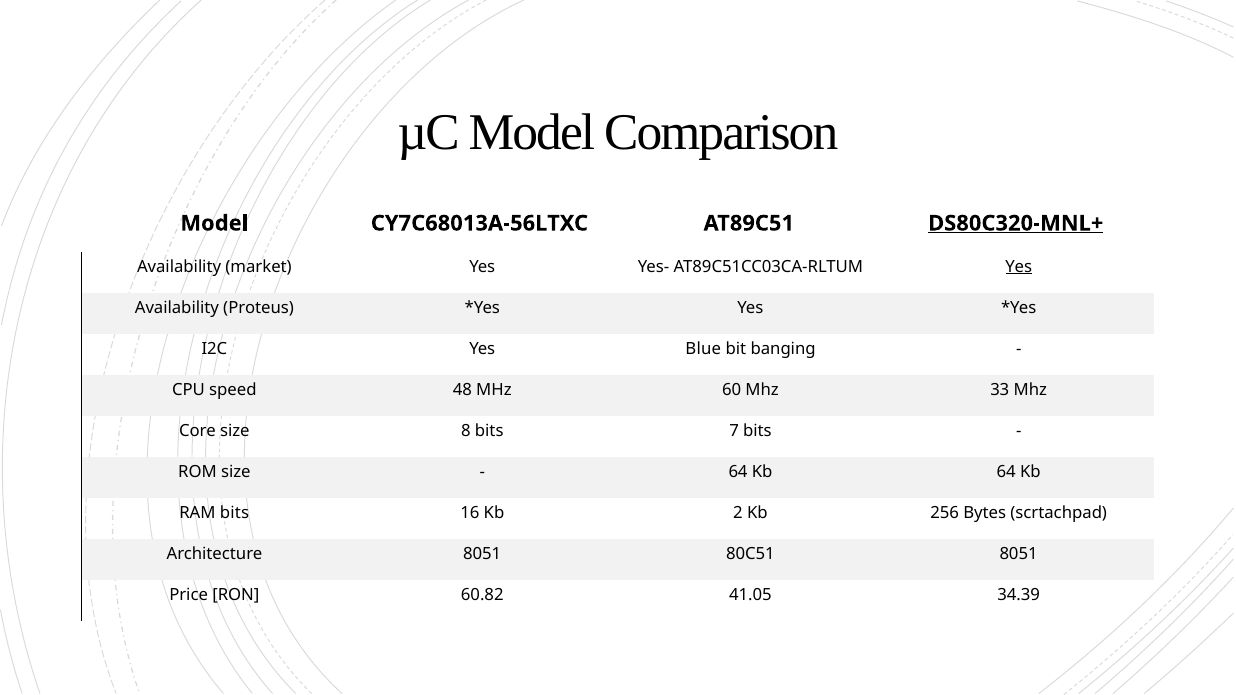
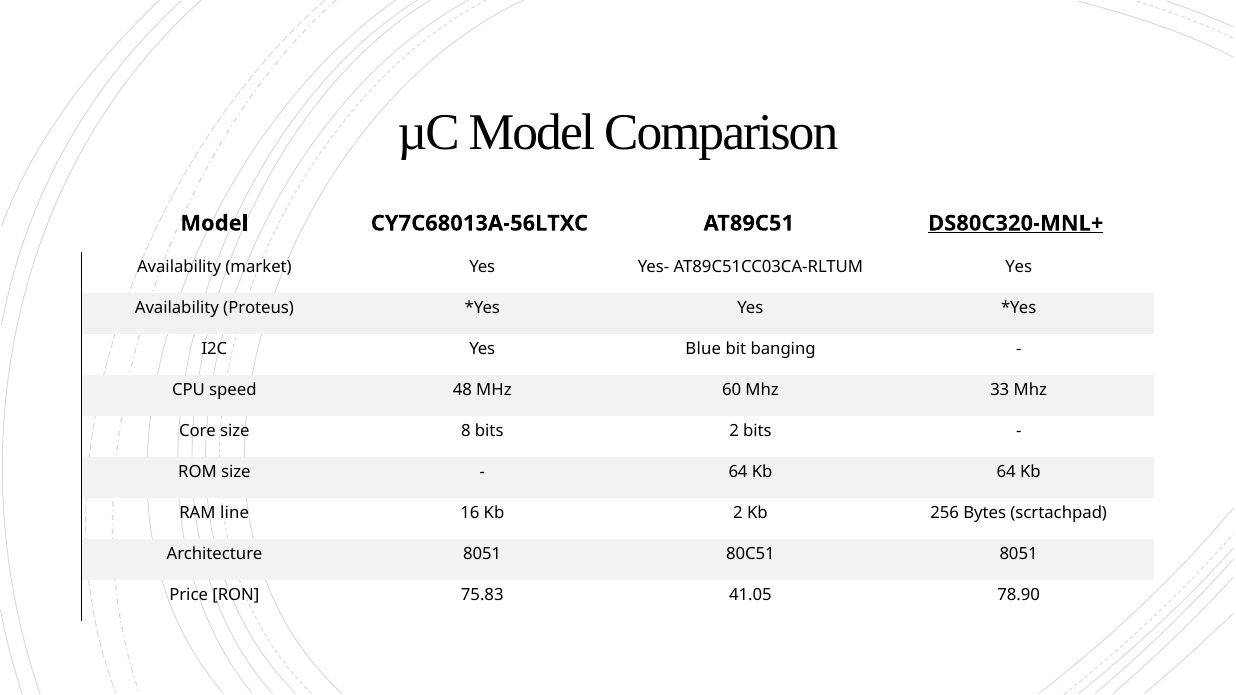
Yes at (1019, 267) underline: present -> none
bits 7: 7 -> 2
RAM bits: bits -> line
60.82: 60.82 -> 75.83
34.39: 34.39 -> 78.90
